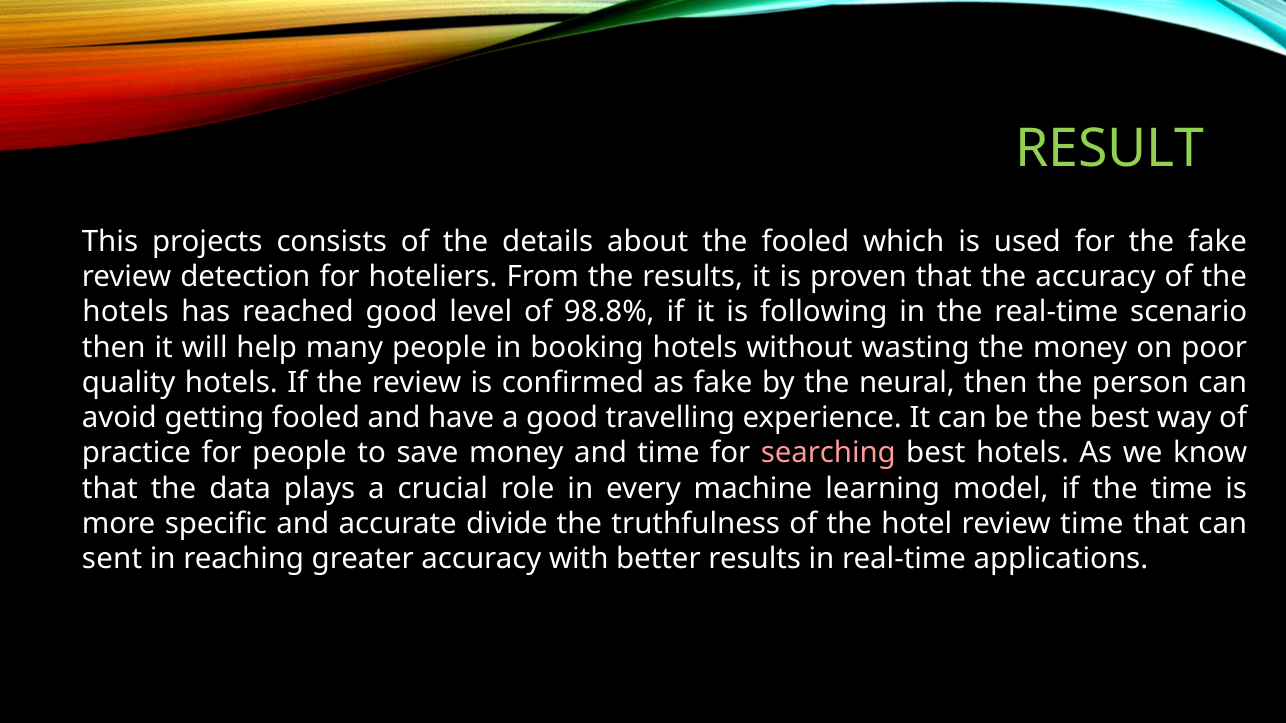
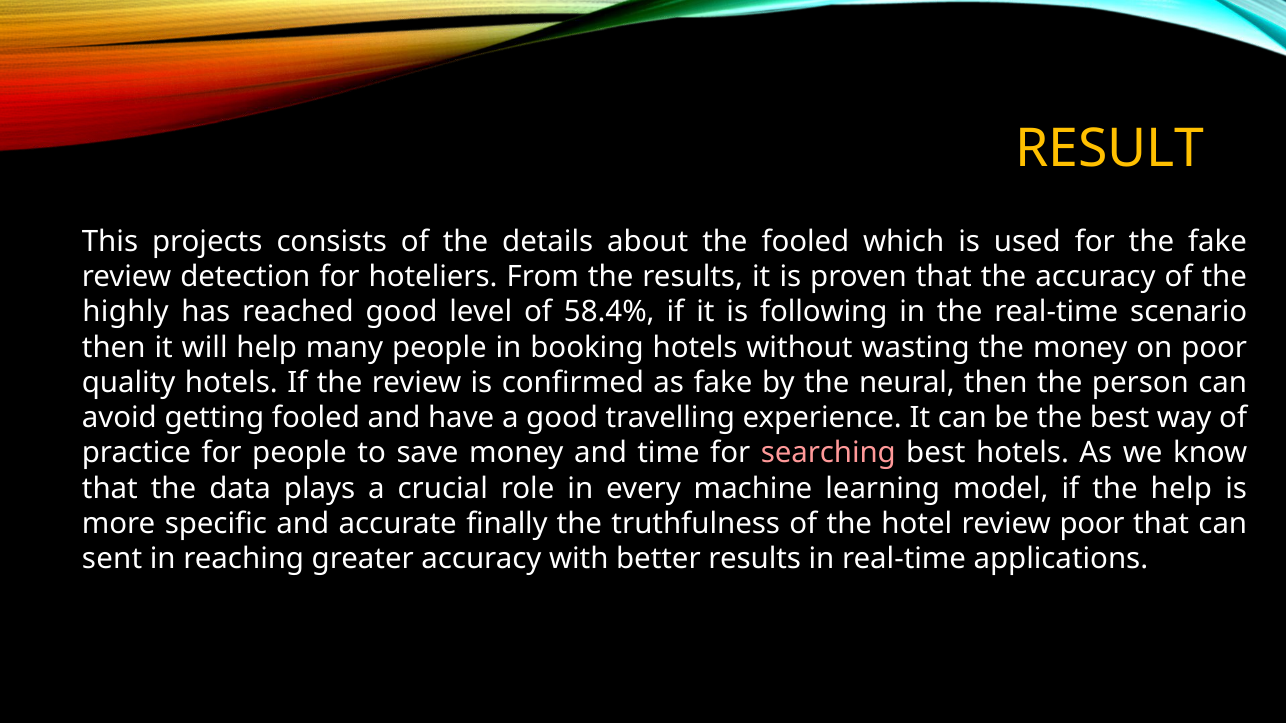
RESULT colour: light green -> yellow
hotels at (126, 312): hotels -> highly
98.8%: 98.8% -> 58.4%
the time: time -> help
divide: divide -> finally
review time: time -> poor
